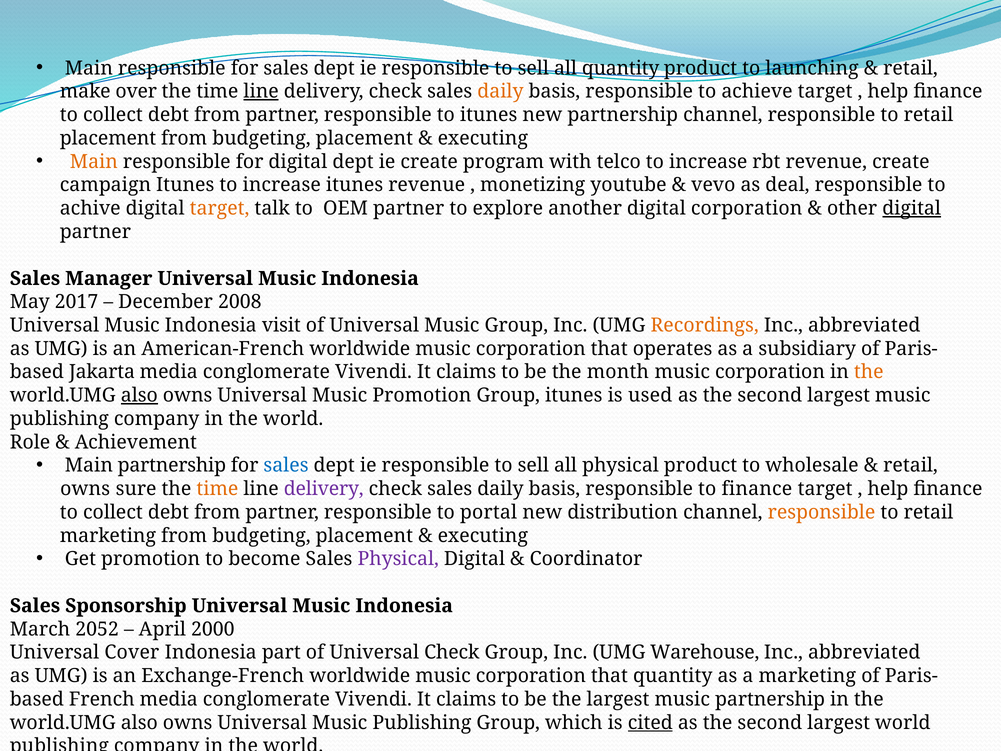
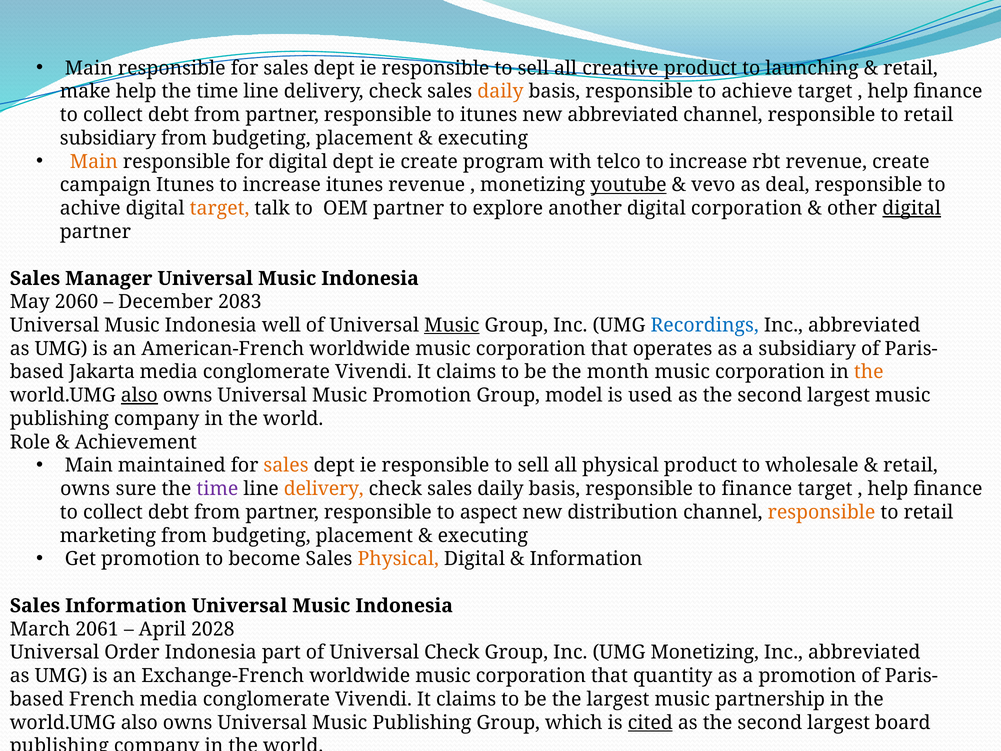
all quantity: quantity -> creative
make over: over -> help
line at (261, 91) underline: present -> none
new partnership: partnership -> abbreviated
placement at (108, 138): placement -> subsidiary
youtube underline: none -> present
2017: 2017 -> 2060
2008: 2008 -> 2083
Indonesia visit: visit -> well
Music at (452, 325) underline: none -> present
Recordings colour: orange -> blue
Group itunes: itunes -> model
Main partnership: partnership -> maintained
sales at (286, 465) colour: blue -> orange
time at (217, 489) colour: orange -> purple
delivery at (324, 489) colour: purple -> orange
portal: portal -> aspect
Physical at (398, 559) colour: purple -> orange
Coordinator at (586, 559): Coordinator -> Information
Sales Sponsorship: Sponsorship -> Information
2052: 2052 -> 2061
2000: 2000 -> 2028
Cover: Cover -> Order
UMG Warehouse: Warehouse -> Monetizing
a marketing: marketing -> promotion
largest world: world -> board
